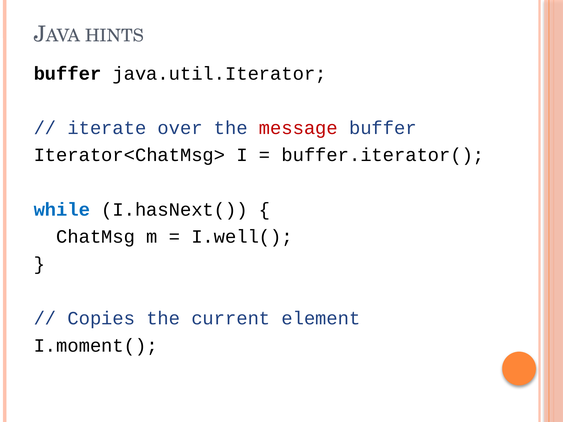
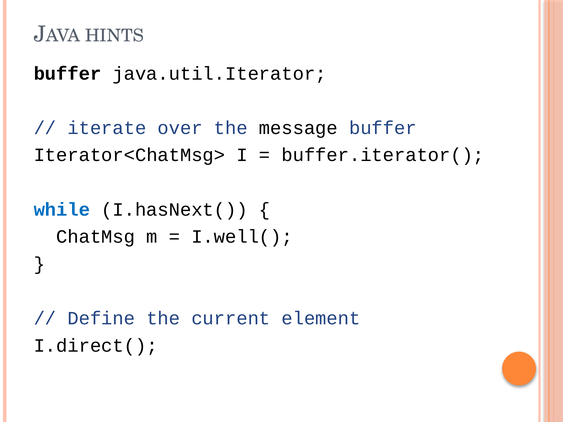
message colour: red -> black
Copies: Copies -> Define
I.moment(: I.moment( -> I.direct(
